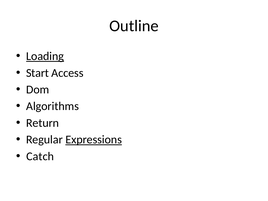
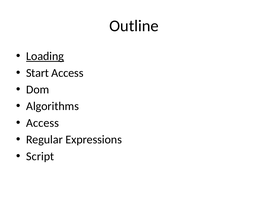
Return at (43, 123): Return -> Access
Expressions underline: present -> none
Catch: Catch -> Script
